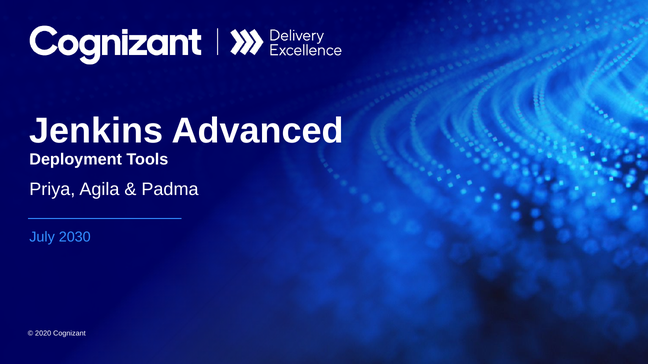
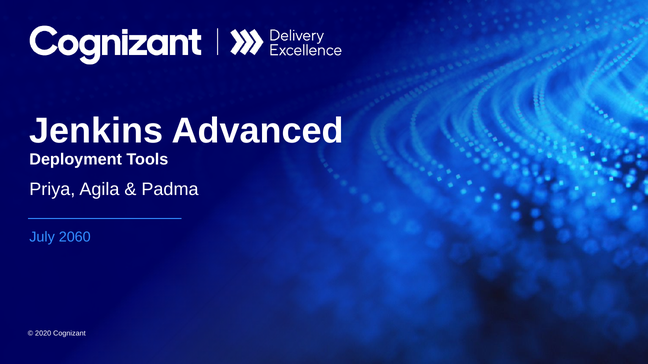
2030: 2030 -> 2060
